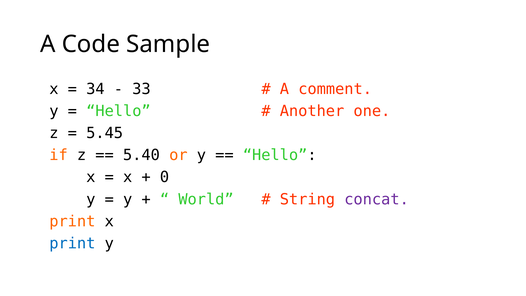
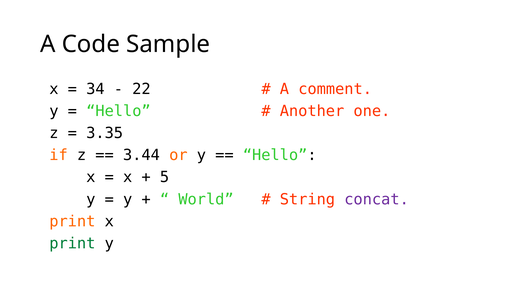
33: 33 -> 22
5.45: 5.45 -> 3.35
5.40: 5.40 -> 3.44
0: 0 -> 5
print at (72, 243) colour: blue -> green
